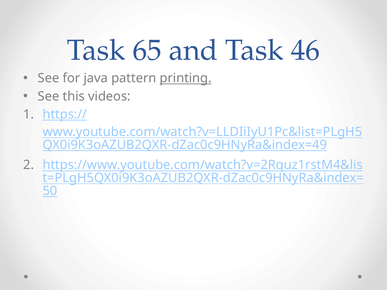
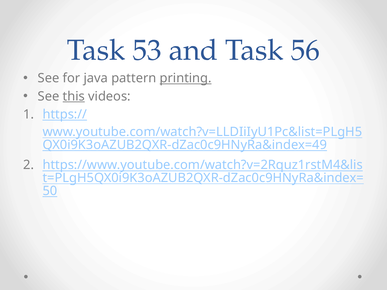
65: 65 -> 53
46: 46 -> 56
this underline: none -> present
